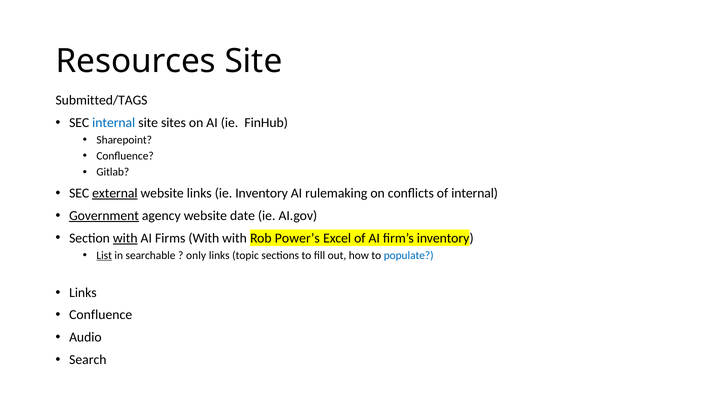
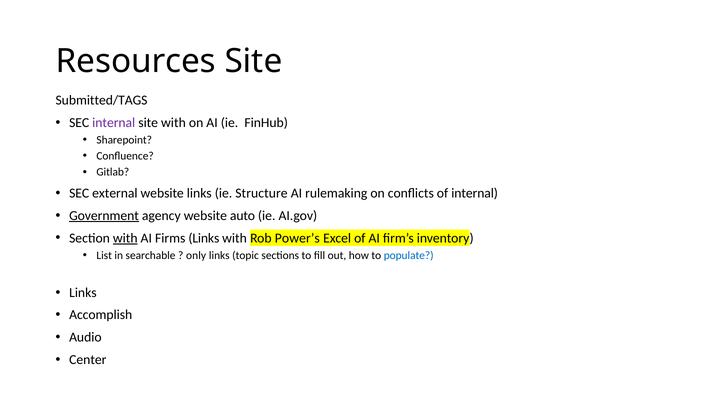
internal at (114, 122) colour: blue -> purple
site sites: sites -> with
external underline: present -> none
ie Inventory: Inventory -> Structure
date: date -> auto
Firms With: With -> Links
List underline: present -> none
Confluence at (101, 315): Confluence -> Accomplish
Search: Search -> Center
